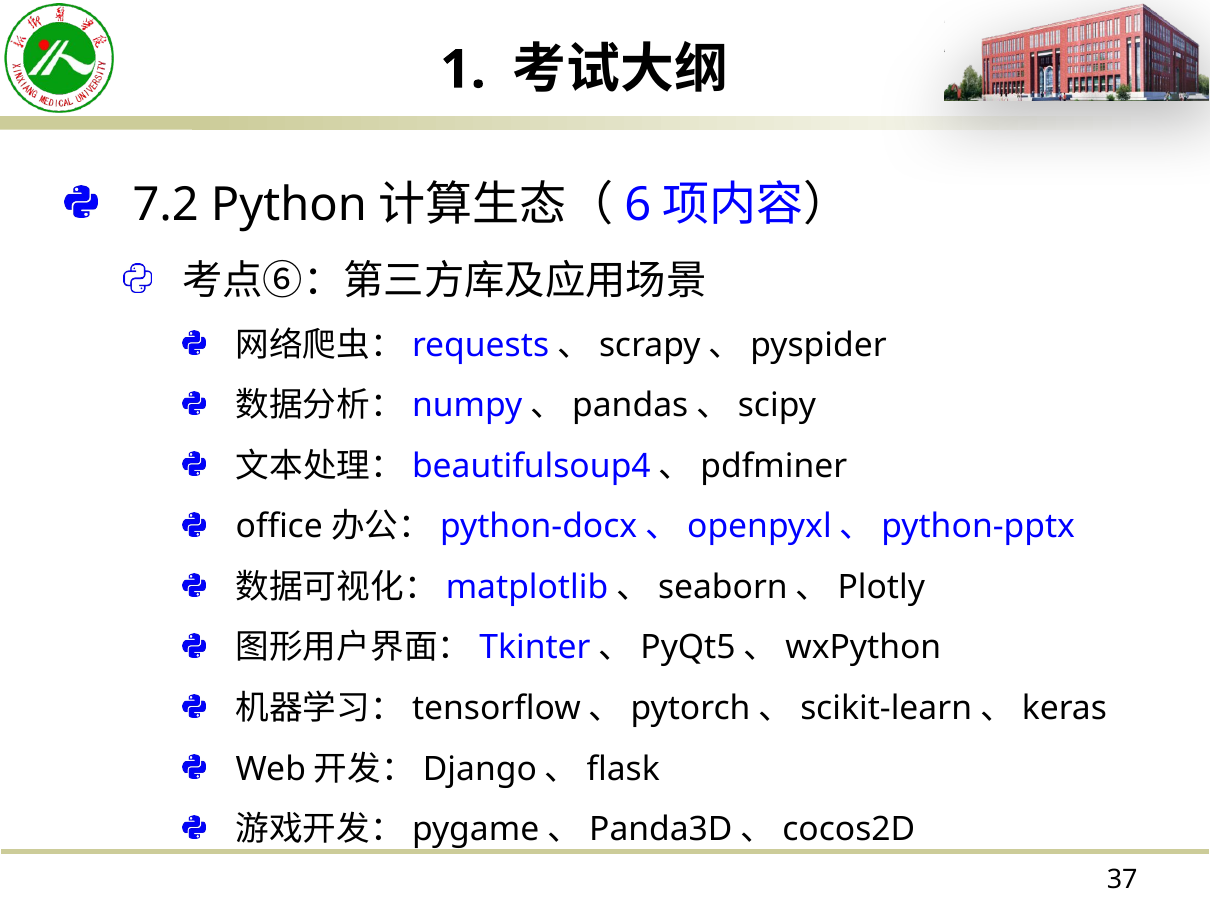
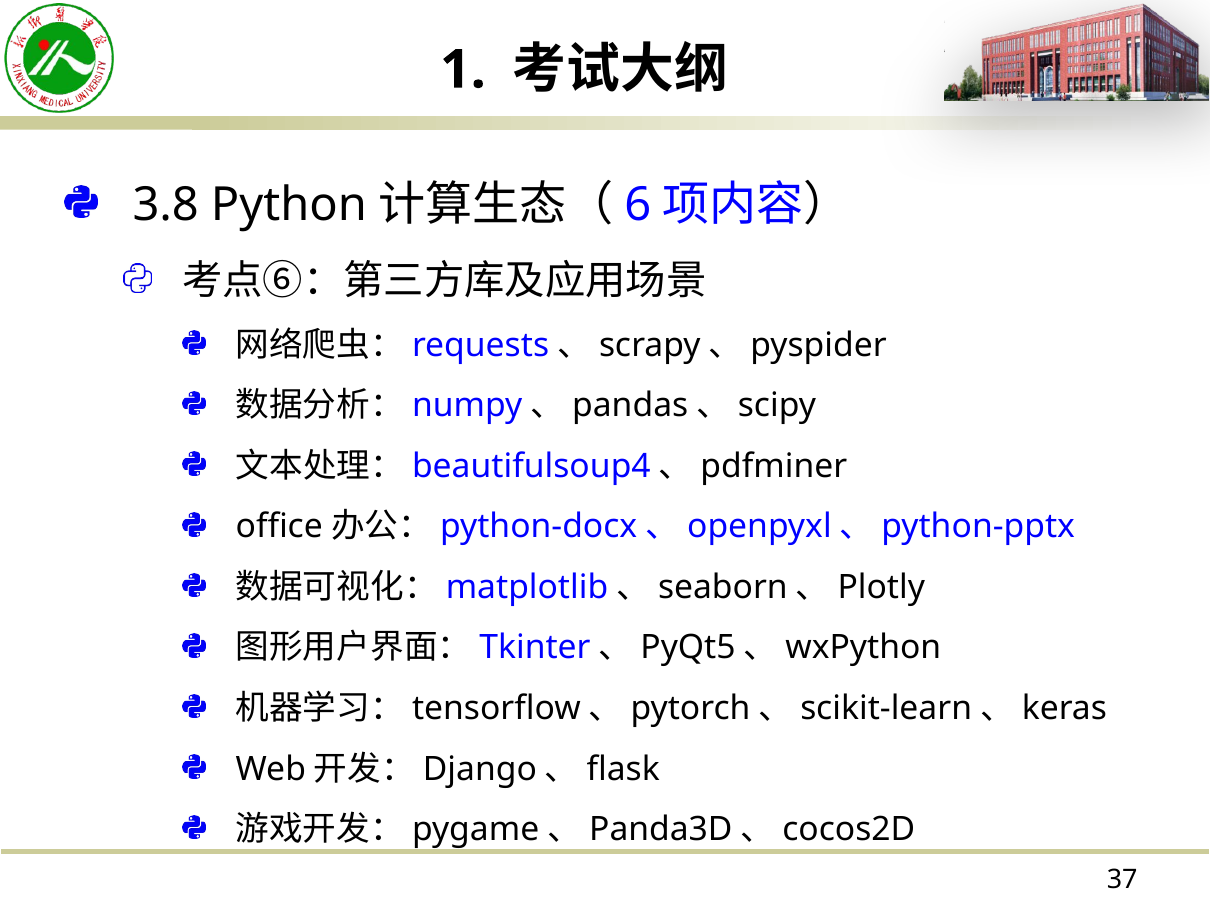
7.2: 7.2 -> 3.8
